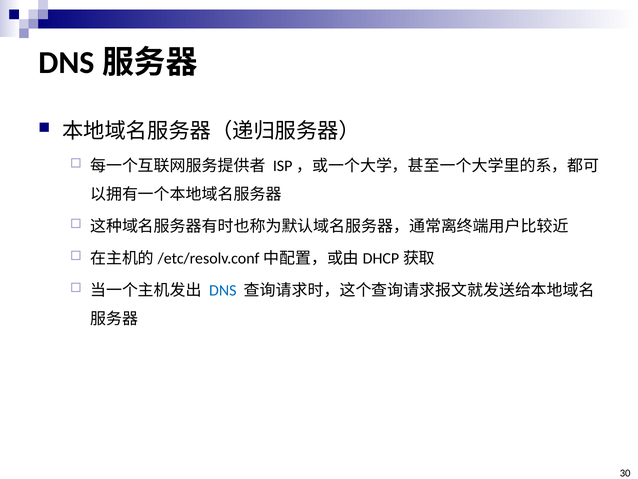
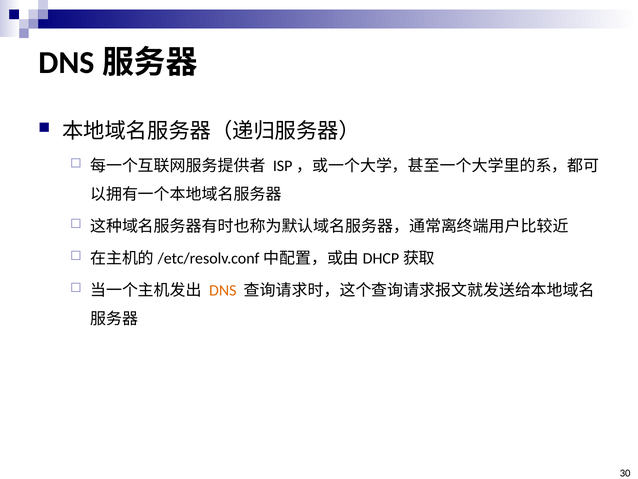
DNS colour: blue -> orange
